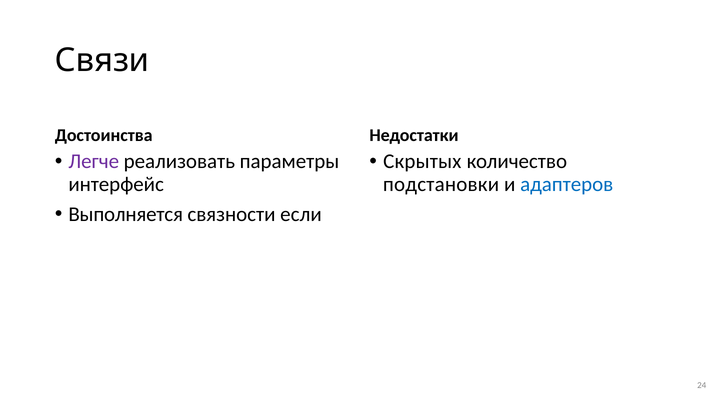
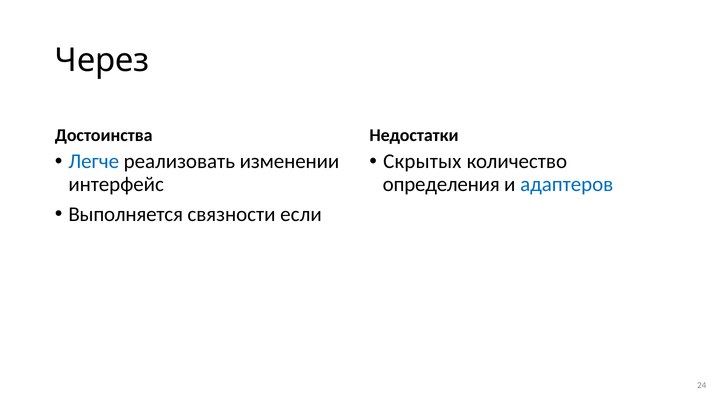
Связи: Связи -> Через
Легче colour: purple -> blue
параметры: параметры -> изменении
подстановки: подстановки -> определения
